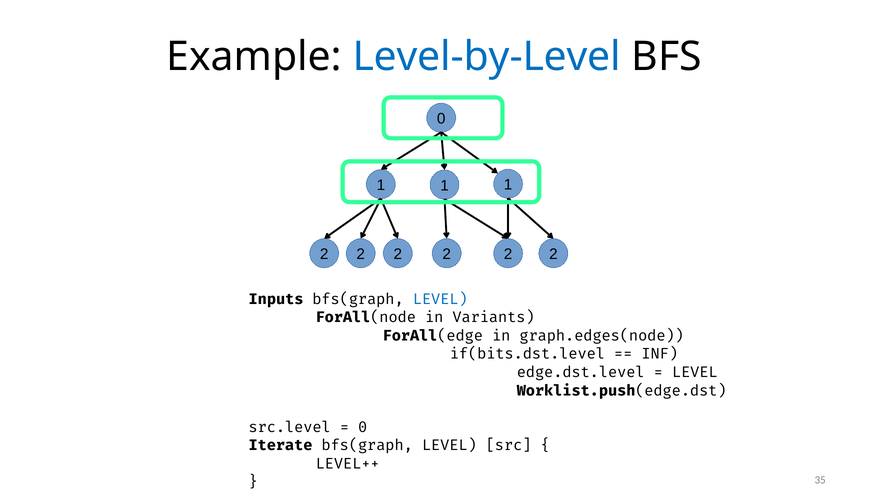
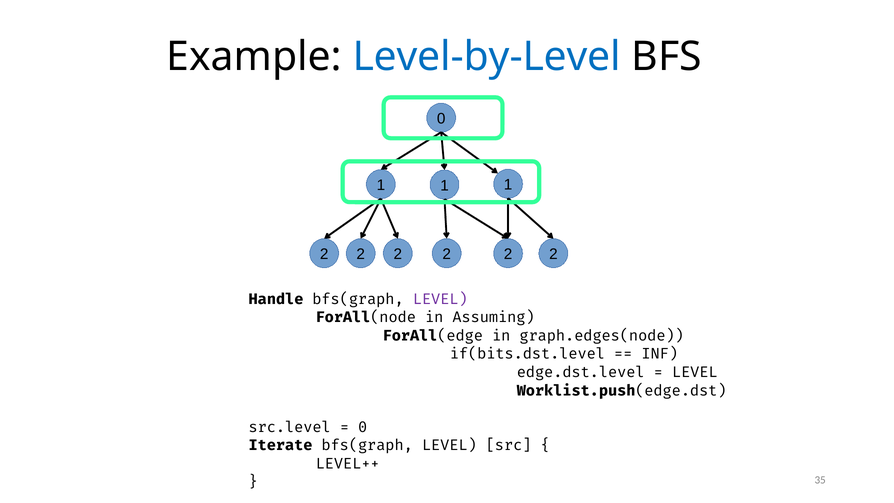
Inputs: Inputs -> Handle
LEVEL at (440, 299) colour: blue -> purple
Variants: Variants -> Assuming
